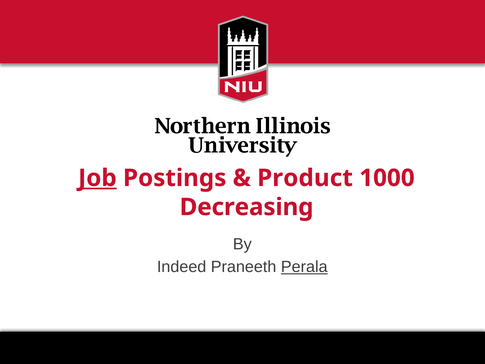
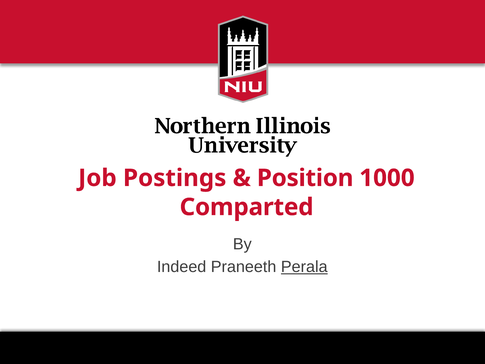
Job underline: present -> none
Product: Product -> Position
Decreasing: Decreasing -> Comparted
